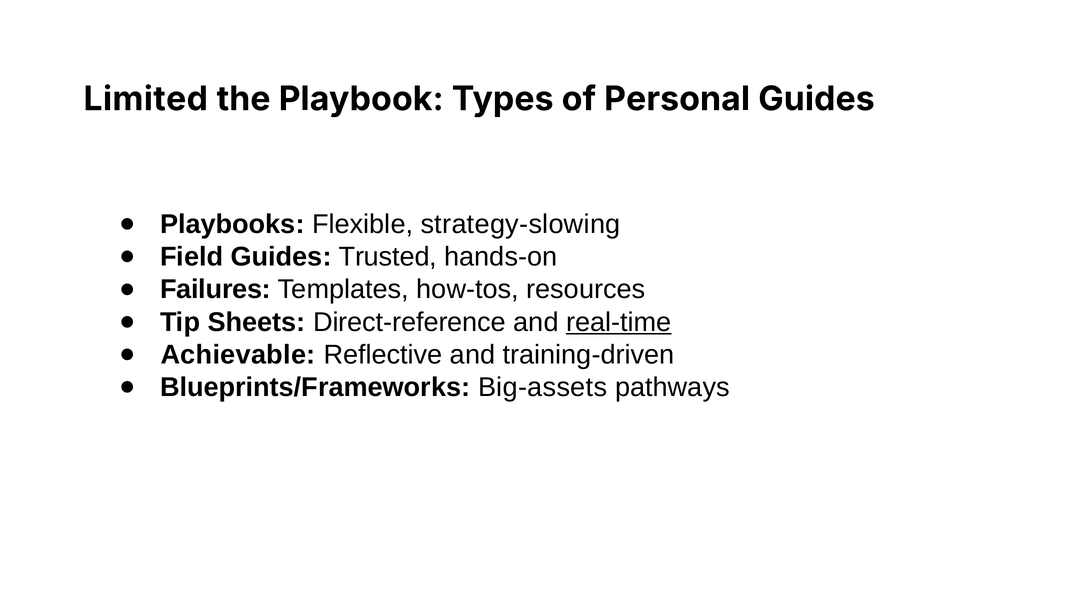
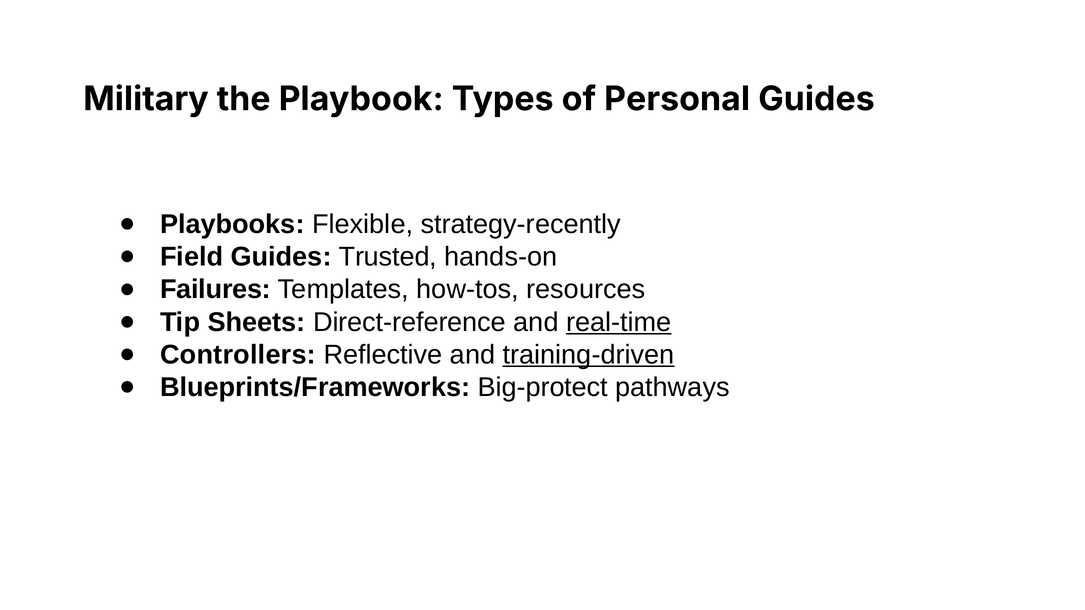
Limited: Limited -> Military
strategy-slowing: strategy-slowing -> strategy-recently
Achievable: Achievable -> Controllers
training-driven underline: none -> present
Big-assets: Big-assets -> Big-protect
